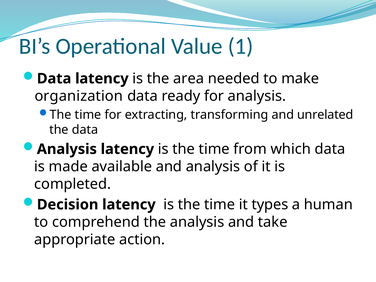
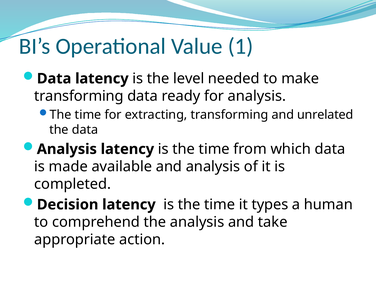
area: area -> level
organization at (79, 96): organization -> transforming
